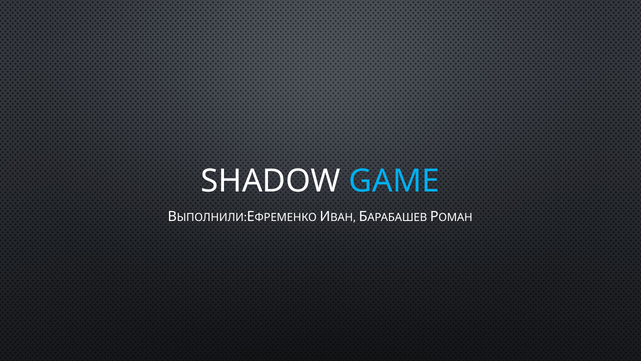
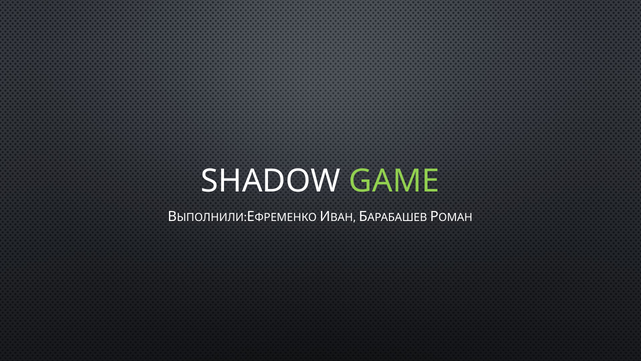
GAME colour: light blue -> light green
